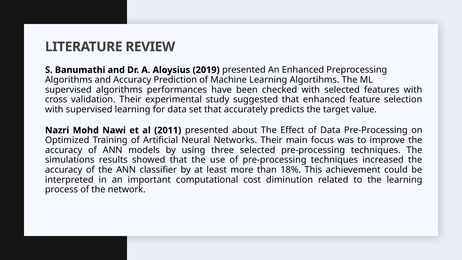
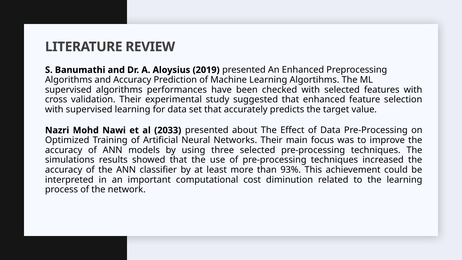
2011: 2011 -> 2033
18%: 18% -> 93%
